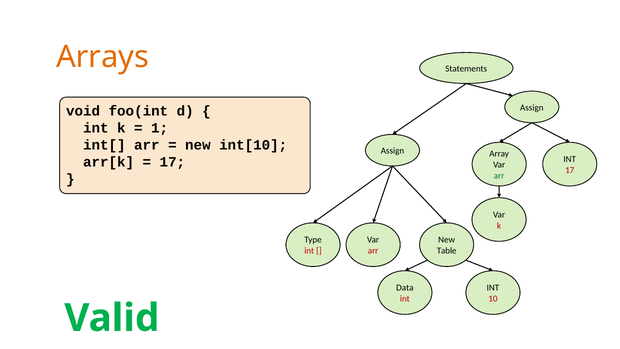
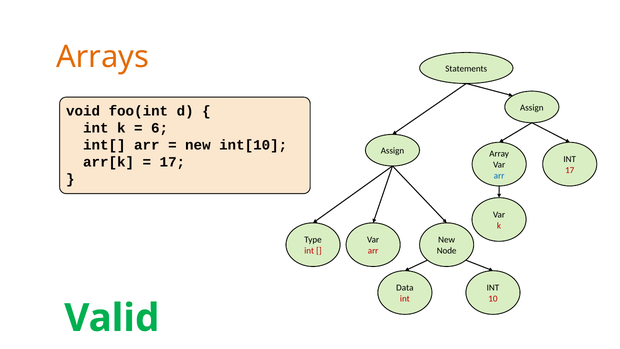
1: 1 -> 6
arr at (499, 175) colour: green -> blue
Table: Table -> Node
